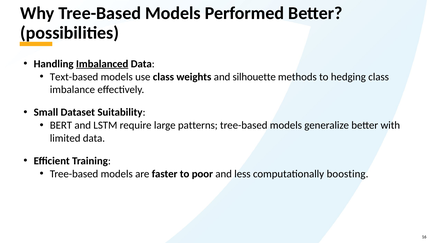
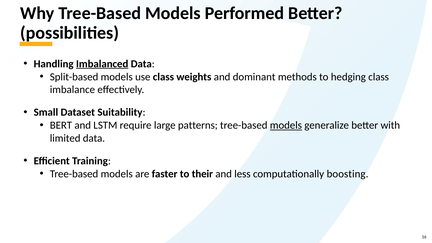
Text-based: Text-based -> Split-based
silhouette: silhouette -> dominant
models at (286, 125) underline: none -> present
poor: poor -> their
